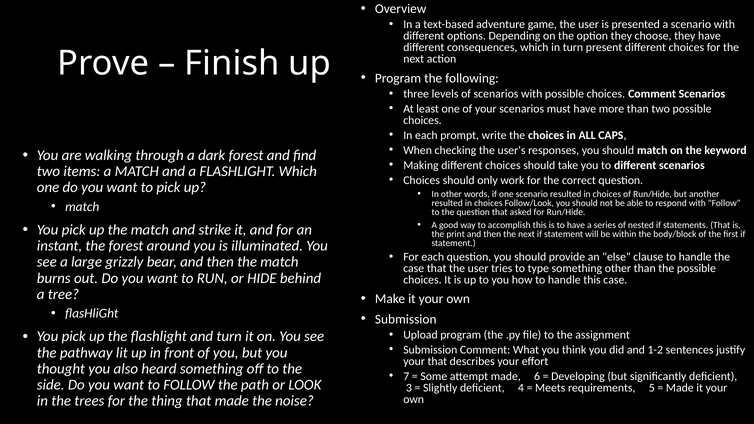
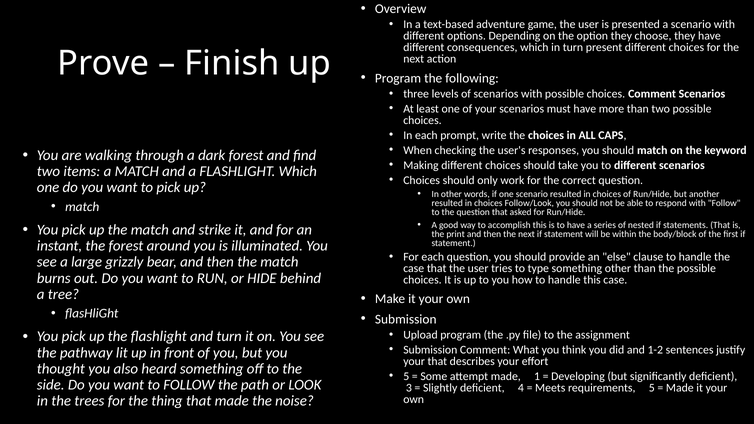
7 at (406, 376): 7 -> 5
6: 6 -> 1
